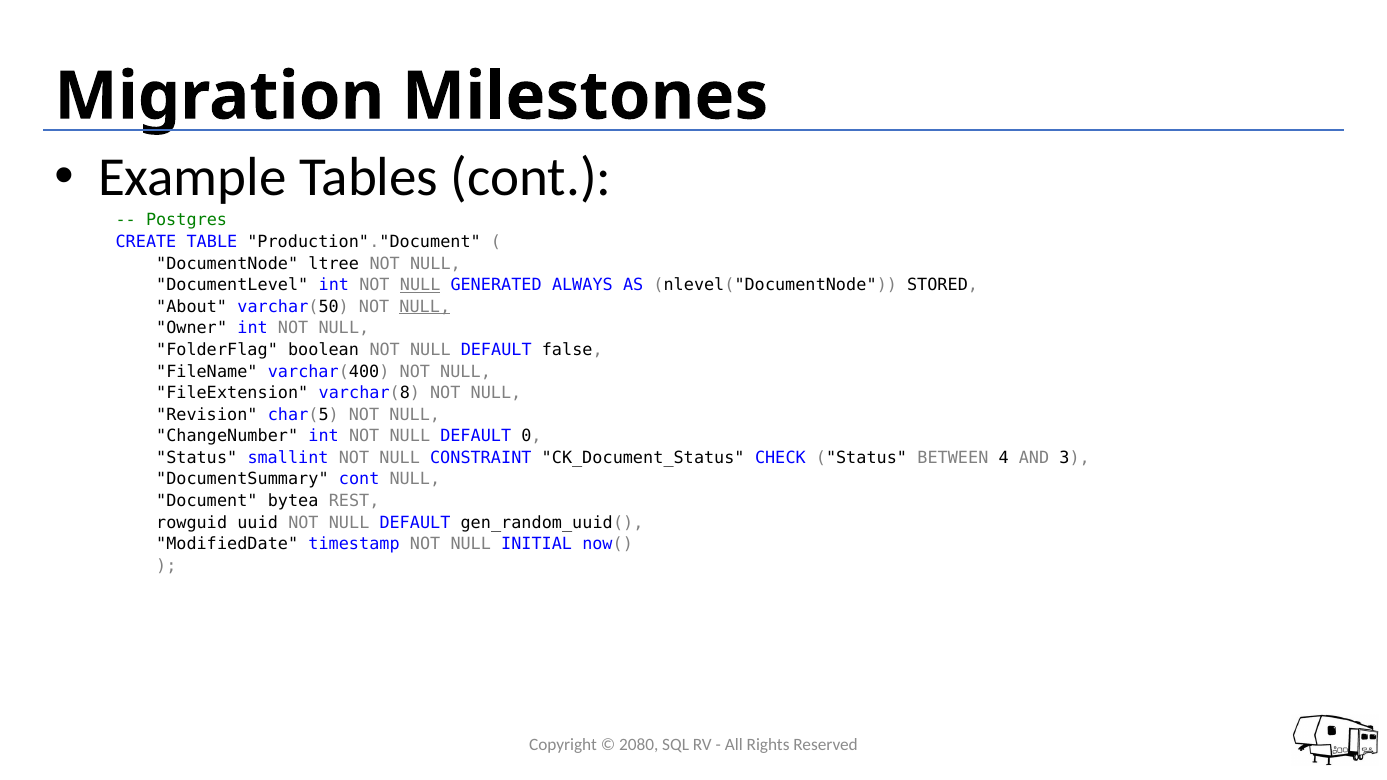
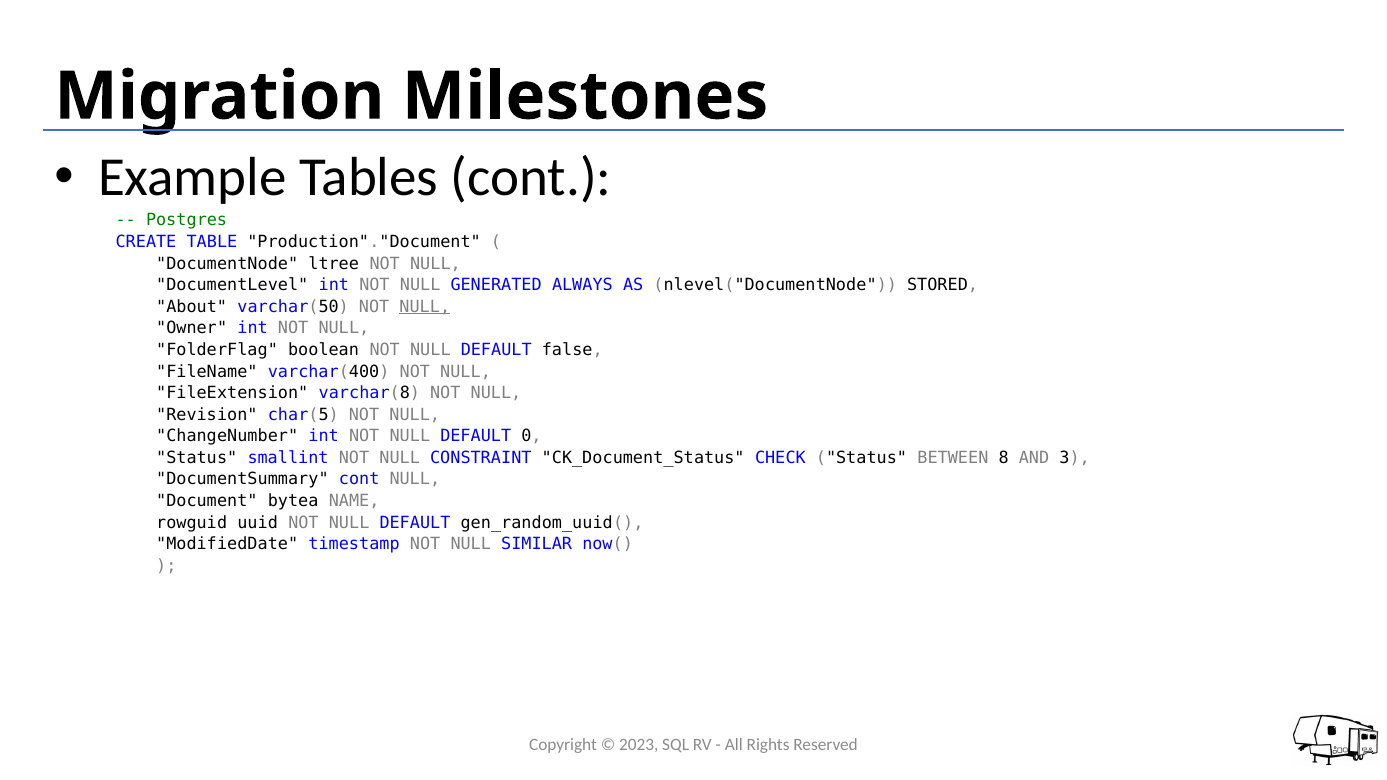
NULL at (420, 285) underline: present -> none
4: 4 -> 8
REST: REST -> NAME
INITIAL: INITIAL -> SIMILAR
2080: 2080 -> 2023
